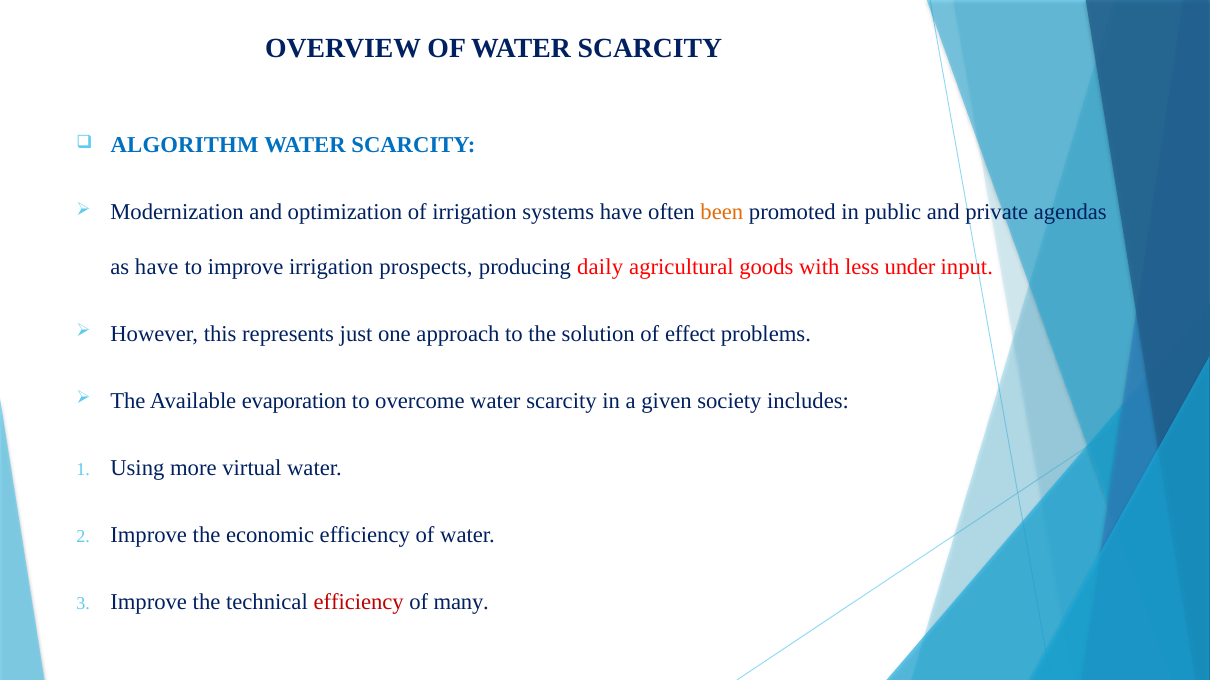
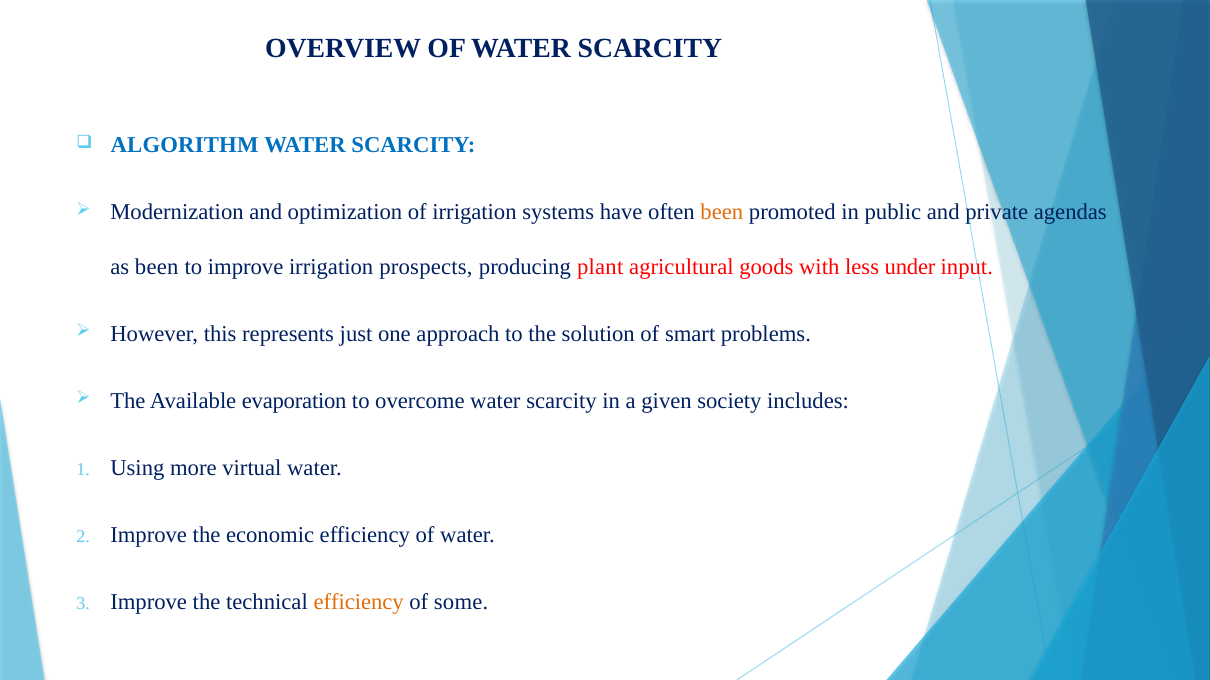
as have: have -> been
daily: daily -> plant
effect: effect -> smart
efficiency at (359, 602) colour: red -> orange
many: many -> some
